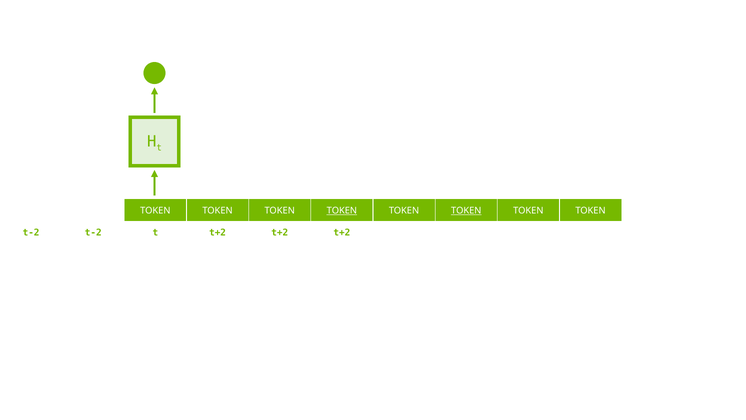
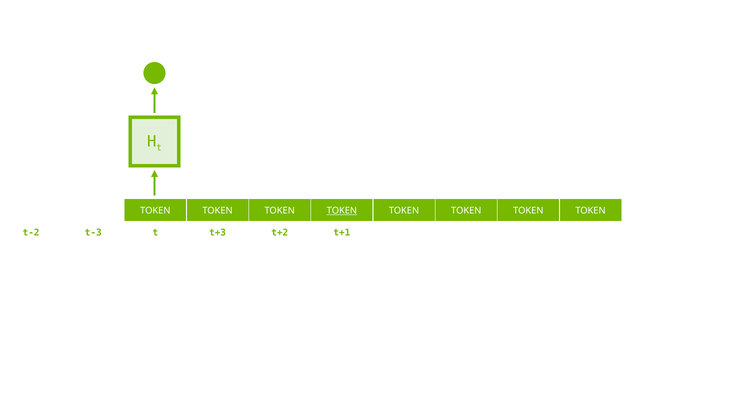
TOKEN at (466, 210) underline: present -> none
t-2 t-2: t-2 -> t-3
t t+2: t+2 -> t+3
t+2 at (342, 233): t+2 -> t+1
